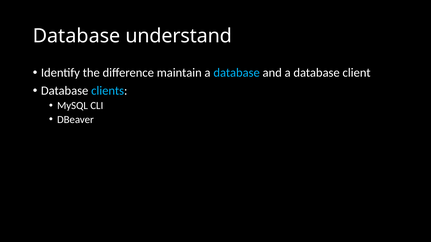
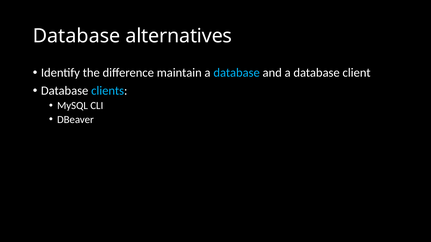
understand: understand -> alternatives
